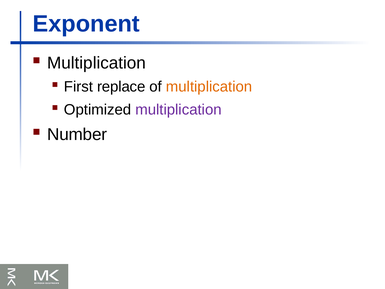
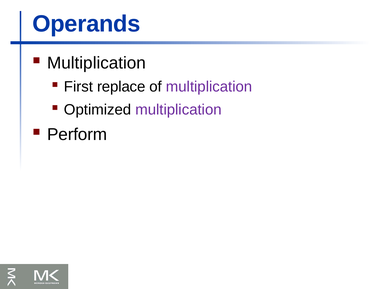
Exponent: Exponent -> Operands
multiplication at (209, 87) colour: orange -> purple
Number: Number -> Perform
